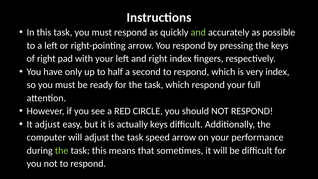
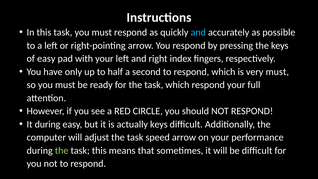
and at (198, 32) colour: light green -> light blue
of right: right -> easy
very index: index -> must
It adjust: adjust -> during
